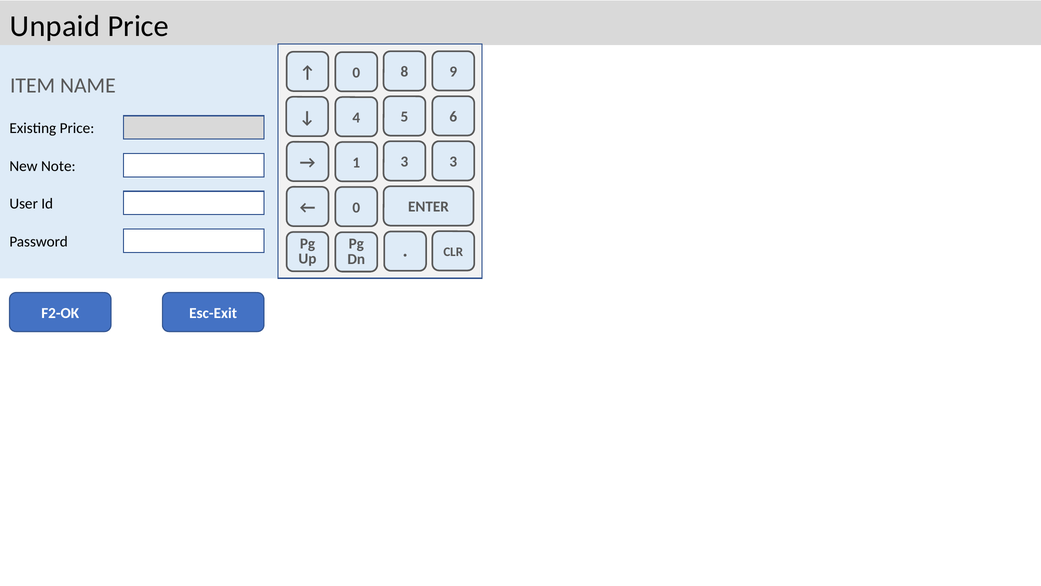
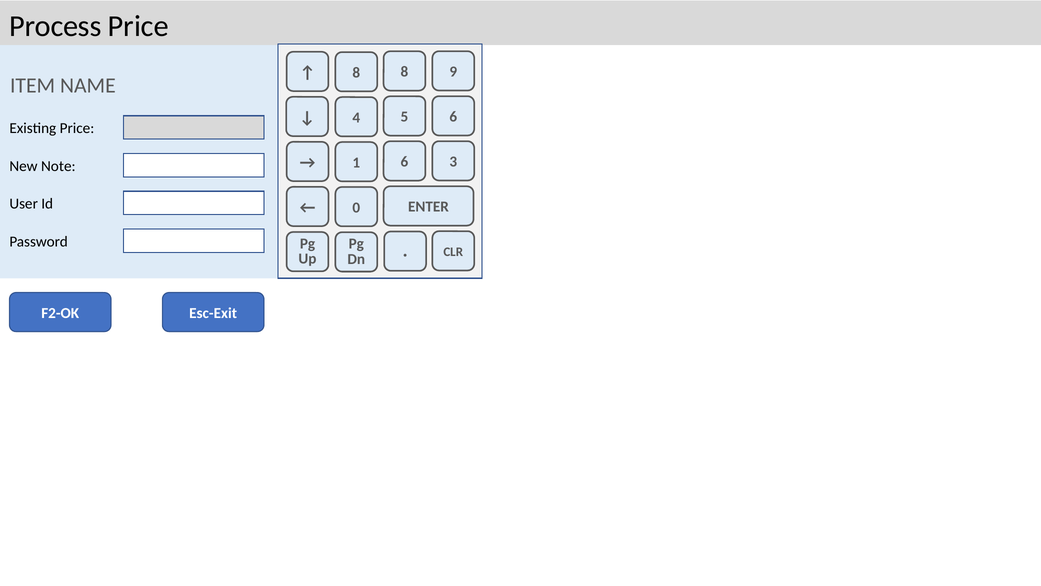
Unpaid: Unpaid -> Process
0 at (356, 73): 0 -> 8
1 3: 3 -> 6
